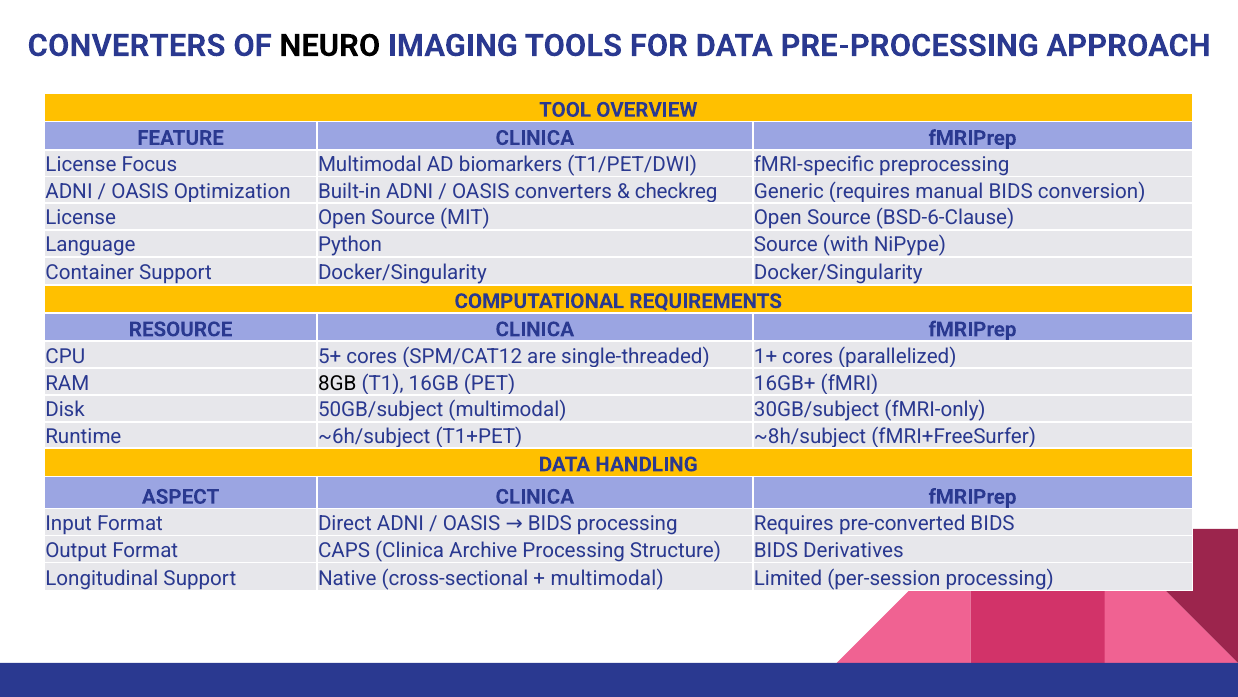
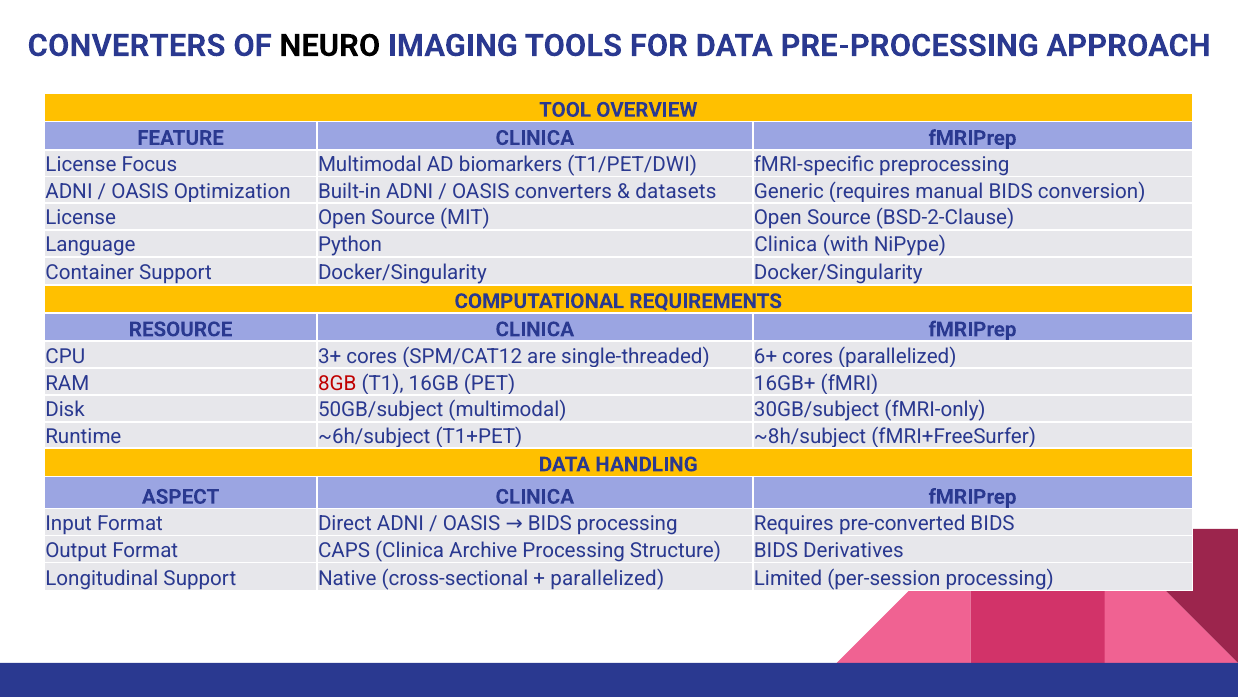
checkreg: checkreg -> datasets
BSD-6-Clause: BSD-6-Clause -> BSD-2-Clause
Python Source: Source -> Clinica
5+: 5+ -> 3+
1+: 1+ -> 6+
8GB colour: black -> red
multimodal at (607, 578): multimodal -> parallelized
